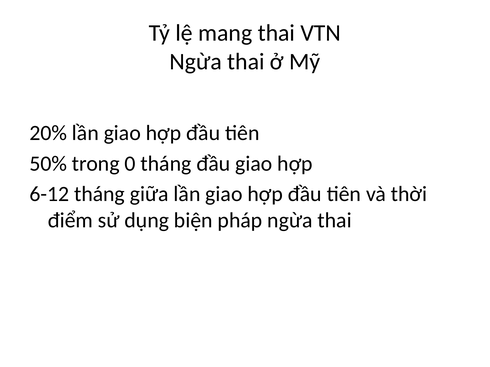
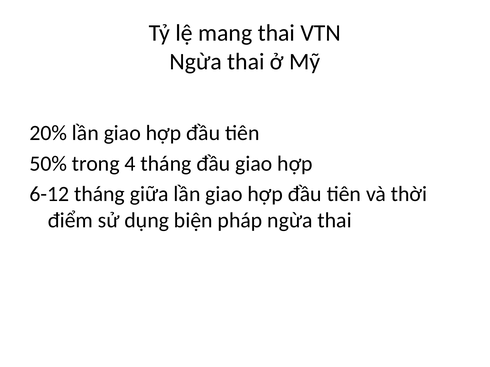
0: 0 -> 4
